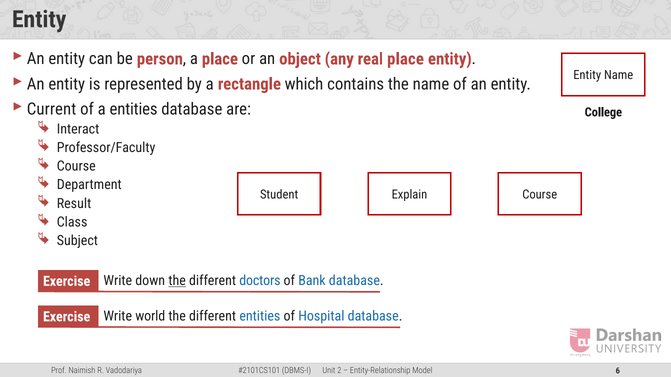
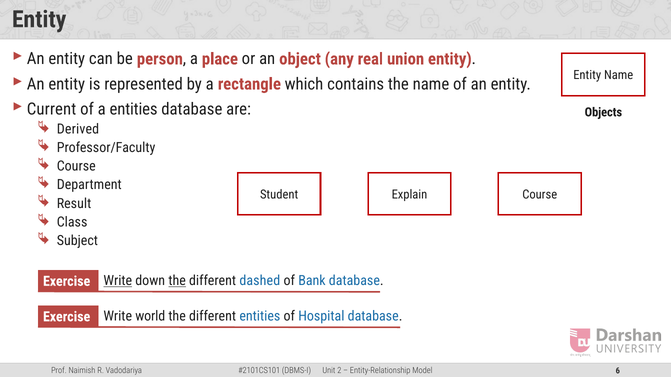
real place: place -> union
College: College -> Objects
Interact: Interact -> Derived
Write at (118, 281) underline: none -> present
doctors: doctors -> dashed
